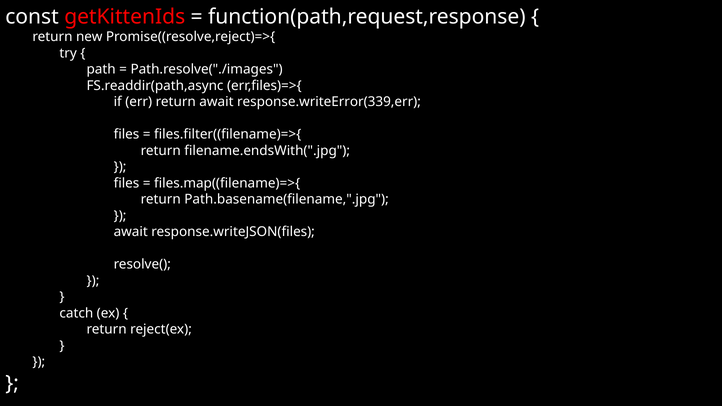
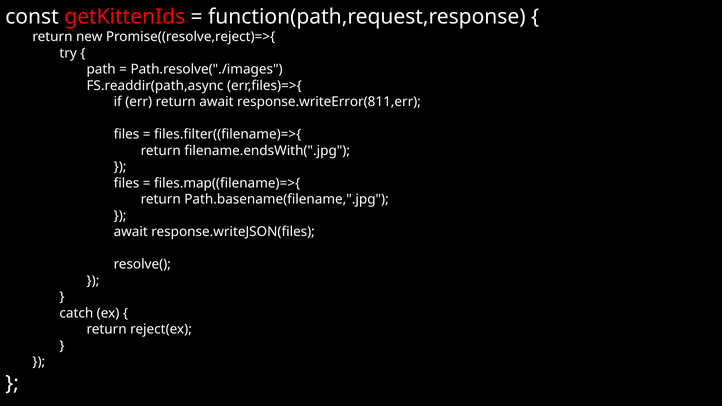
response.writeError(339,err: response.writeError(339,err -> response.writeError(811,err
